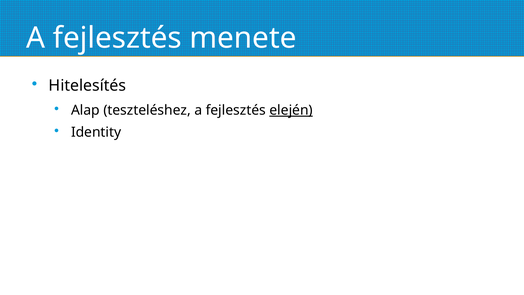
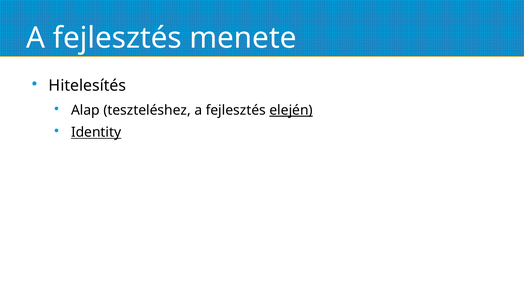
Identity underline: none -> present
